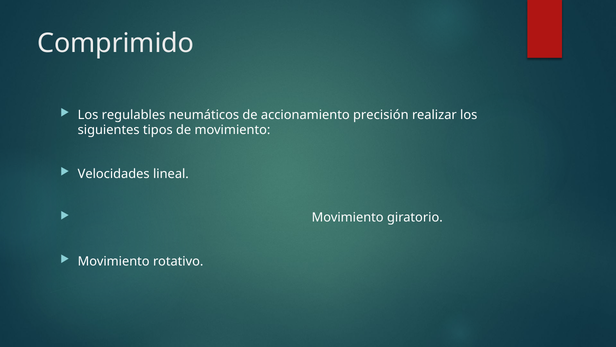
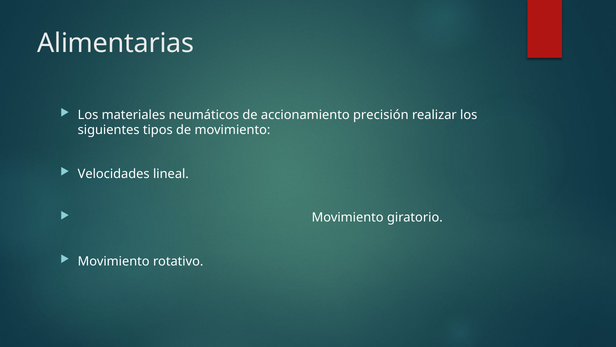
Comprimido: Comprimido -> Alimentarias
regulables: regulables -> materiales
